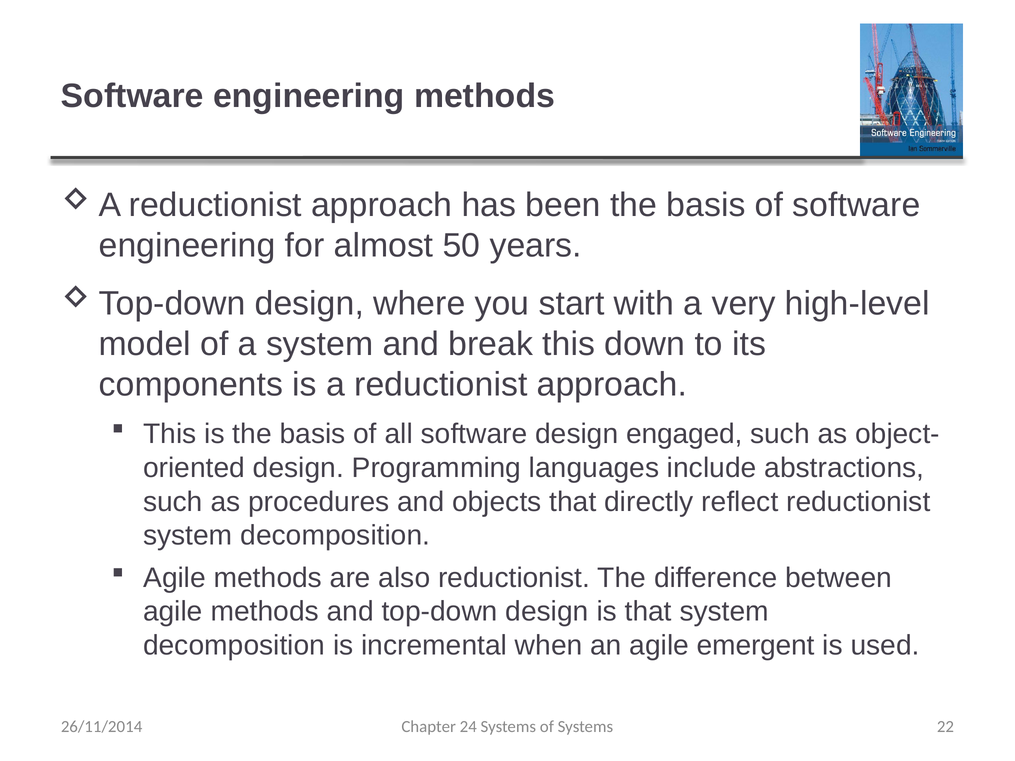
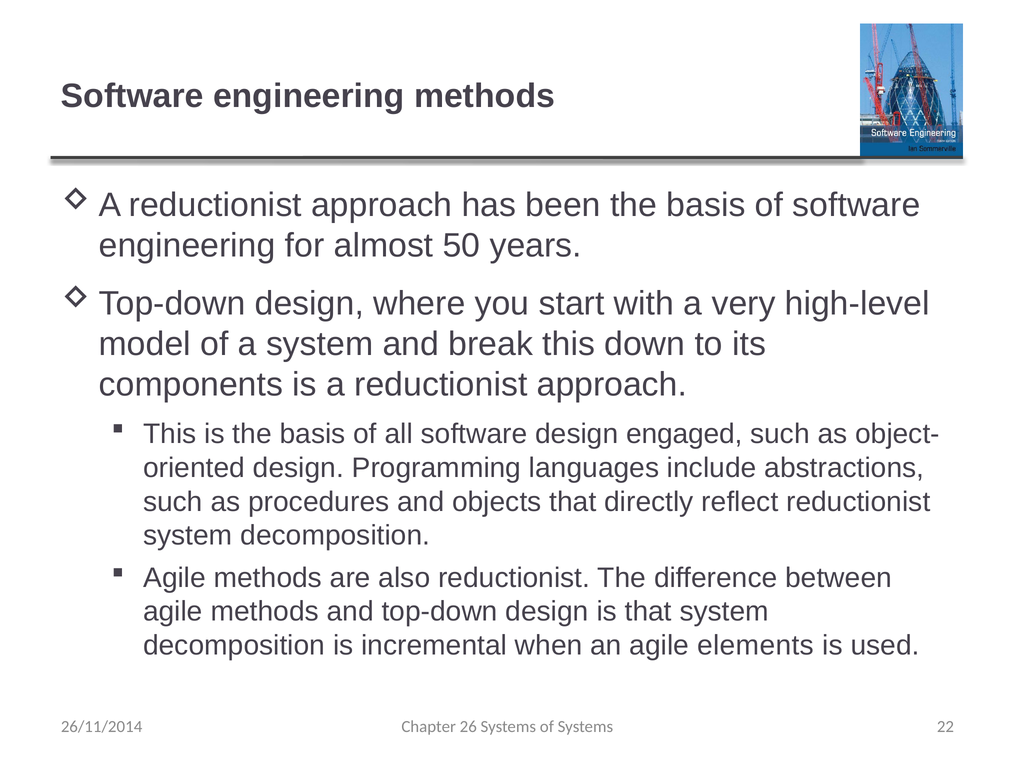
emergent: emergent -> elements
24: 24 -> 26
